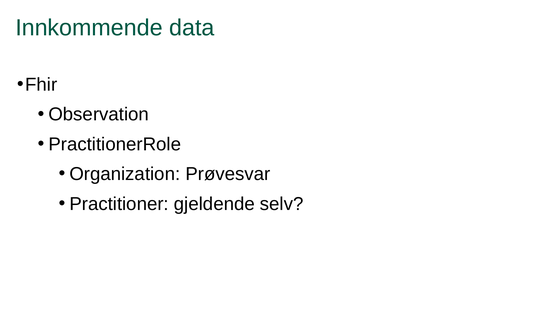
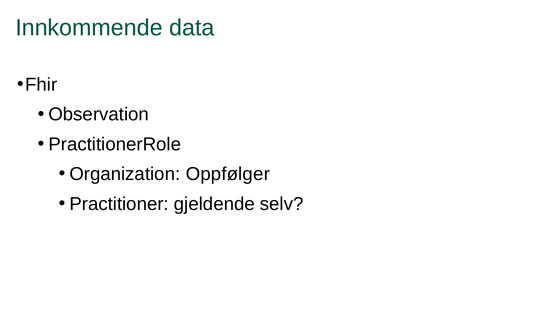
Prøvesvar: Prøvesvar -> Oppfølger
